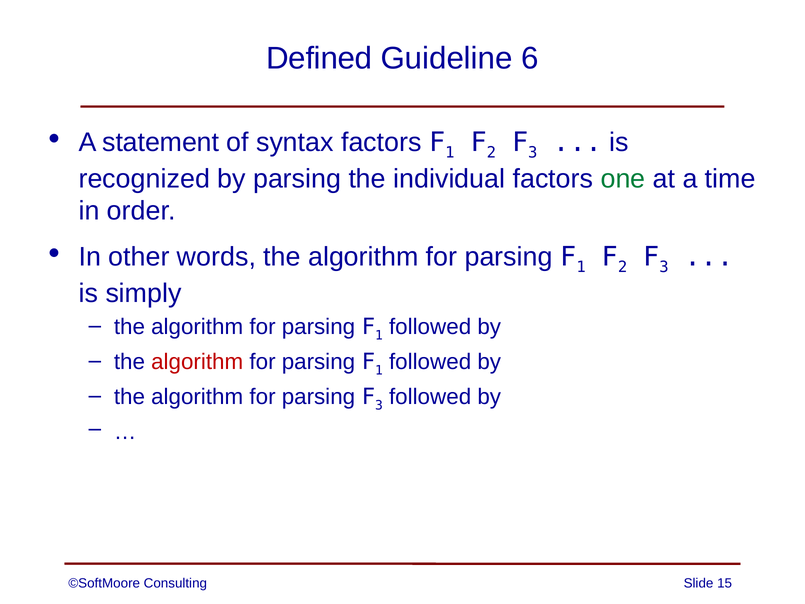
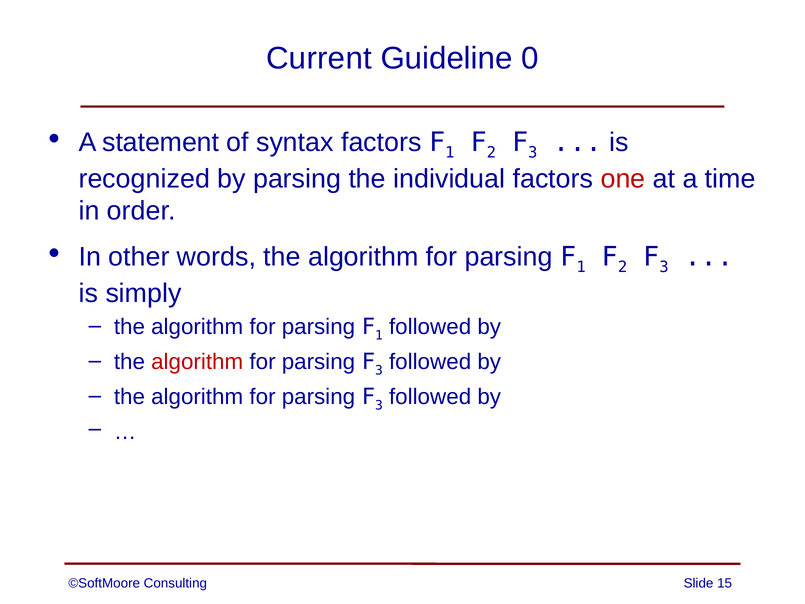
Defined: Defined -> Current
6: 6 -> 0
one colour: green -> red
1 at (379, 371): 1 -> 3
